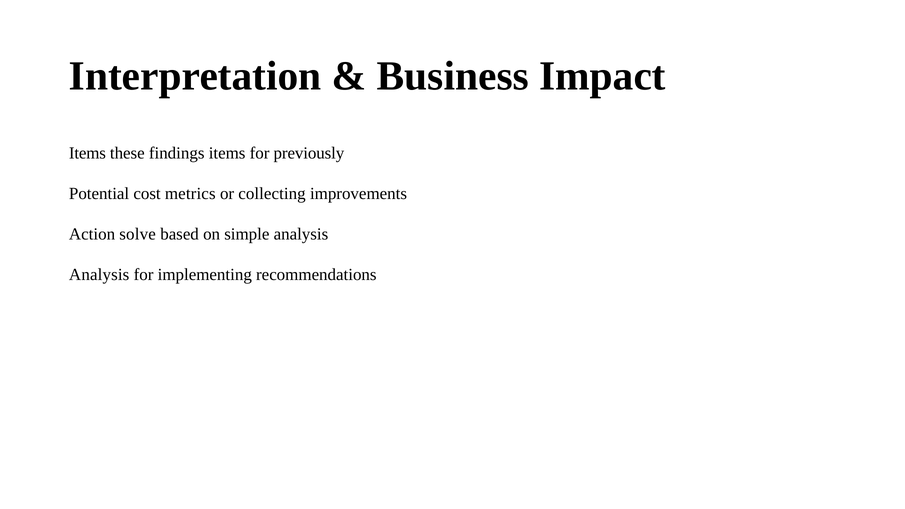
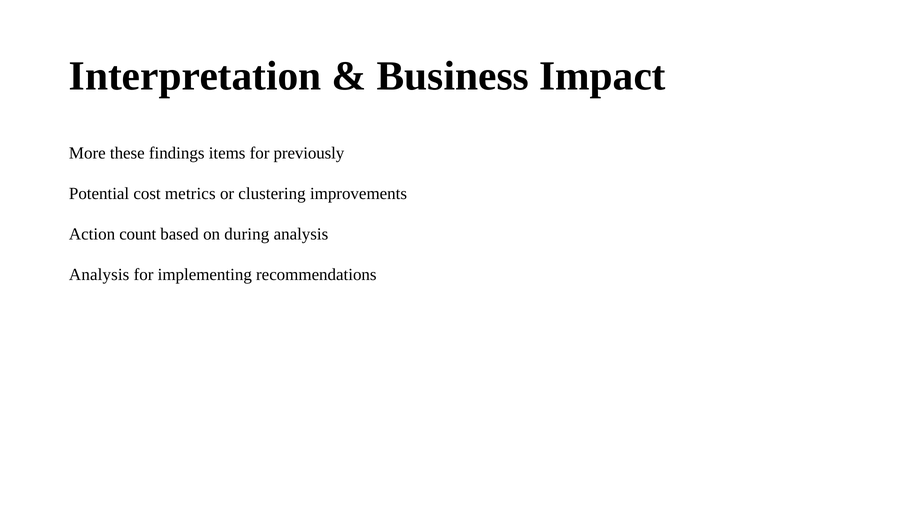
Items at (87, 153): Items -> More
collecting: collecting -> clustering
solve: solve -> count
simple: simple -> during
